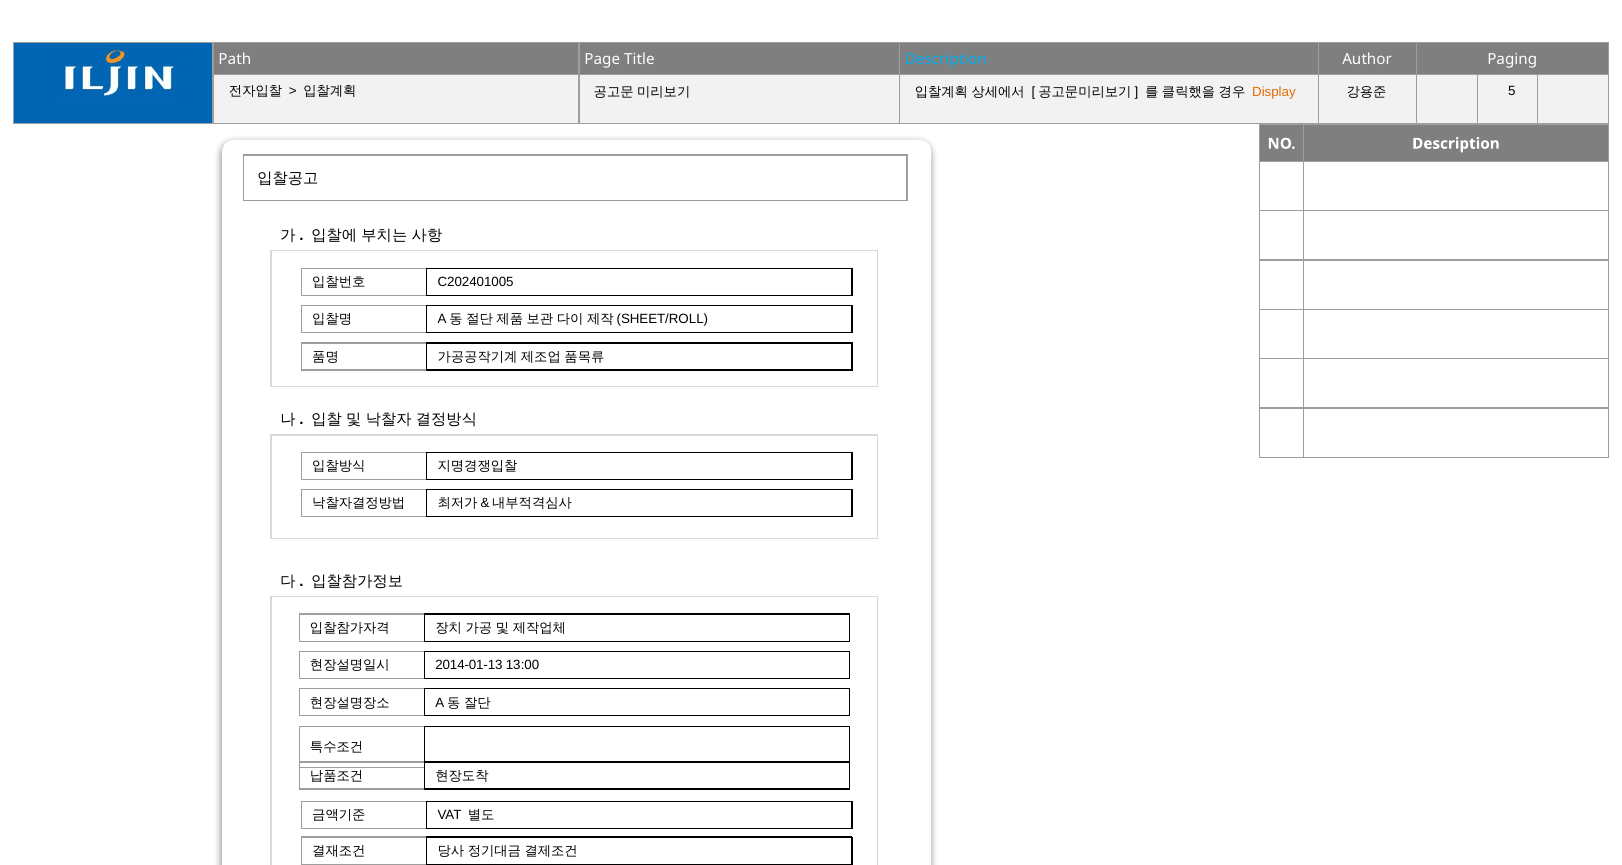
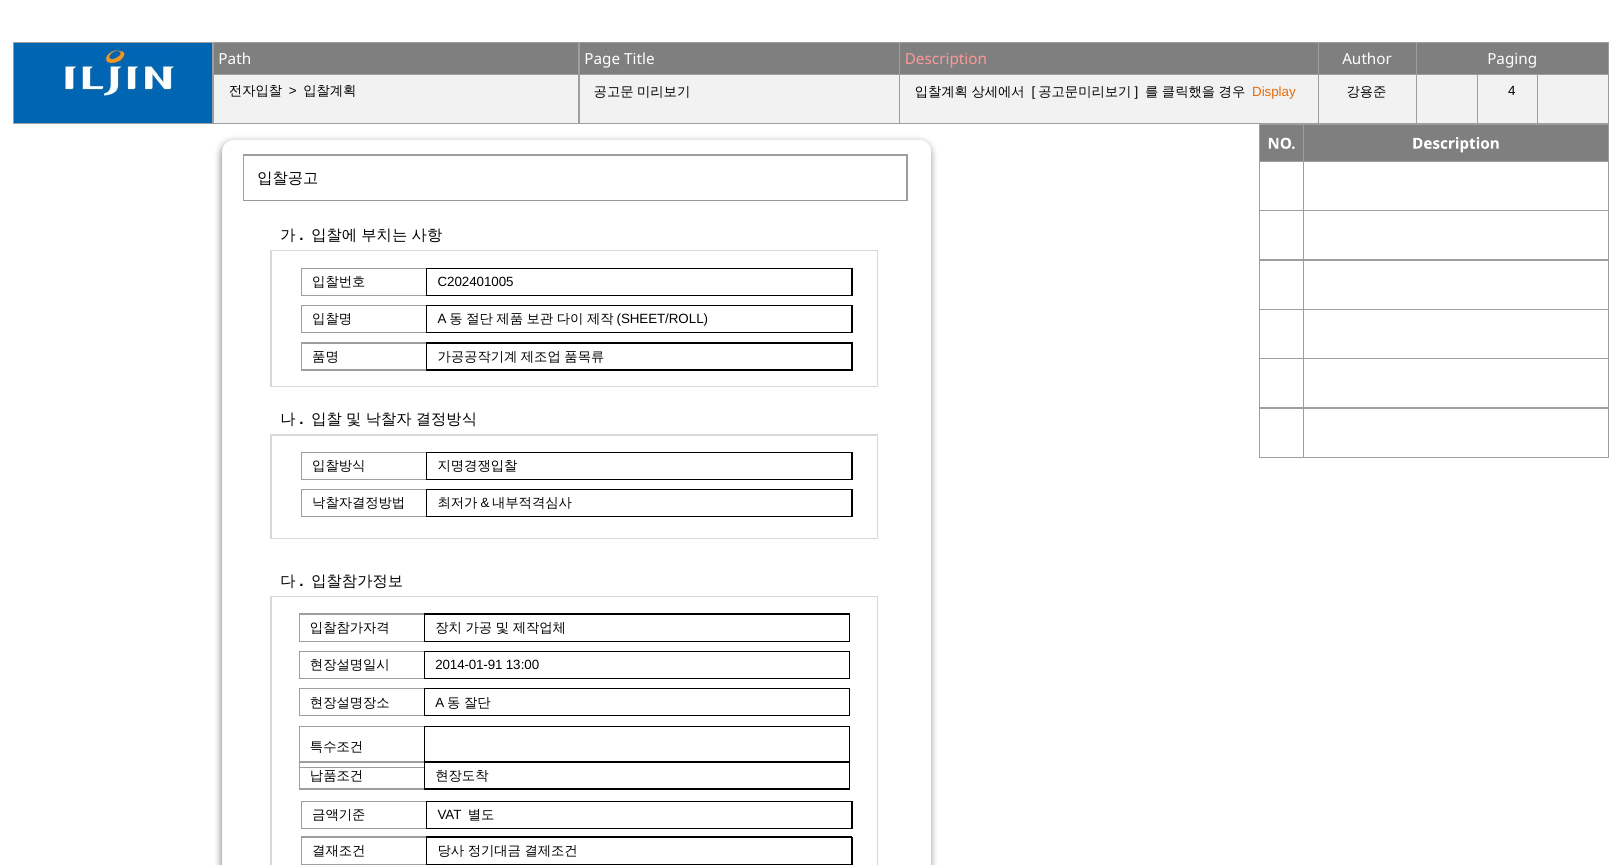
Description at (946, 59) colour: light blue -> pink
5: 5 -> 4
2014-01-13: 2014-01-13 -> 2014-01-91
